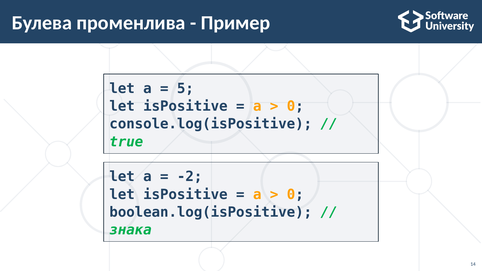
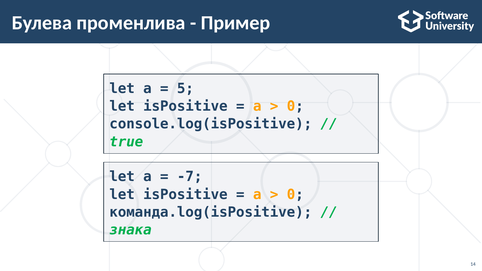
-2: -2 -> -7
boolean.log(isPositive: boolean.log(isPositive -> команда.log(isPositive
